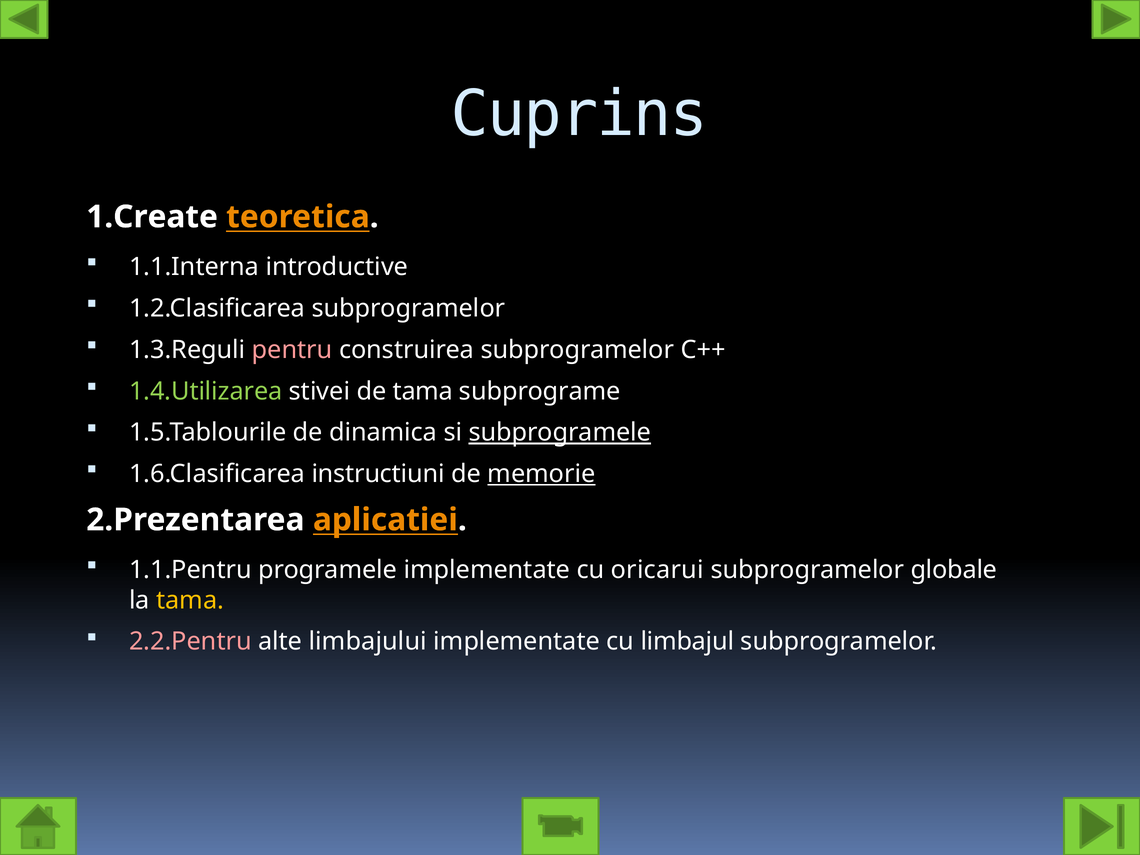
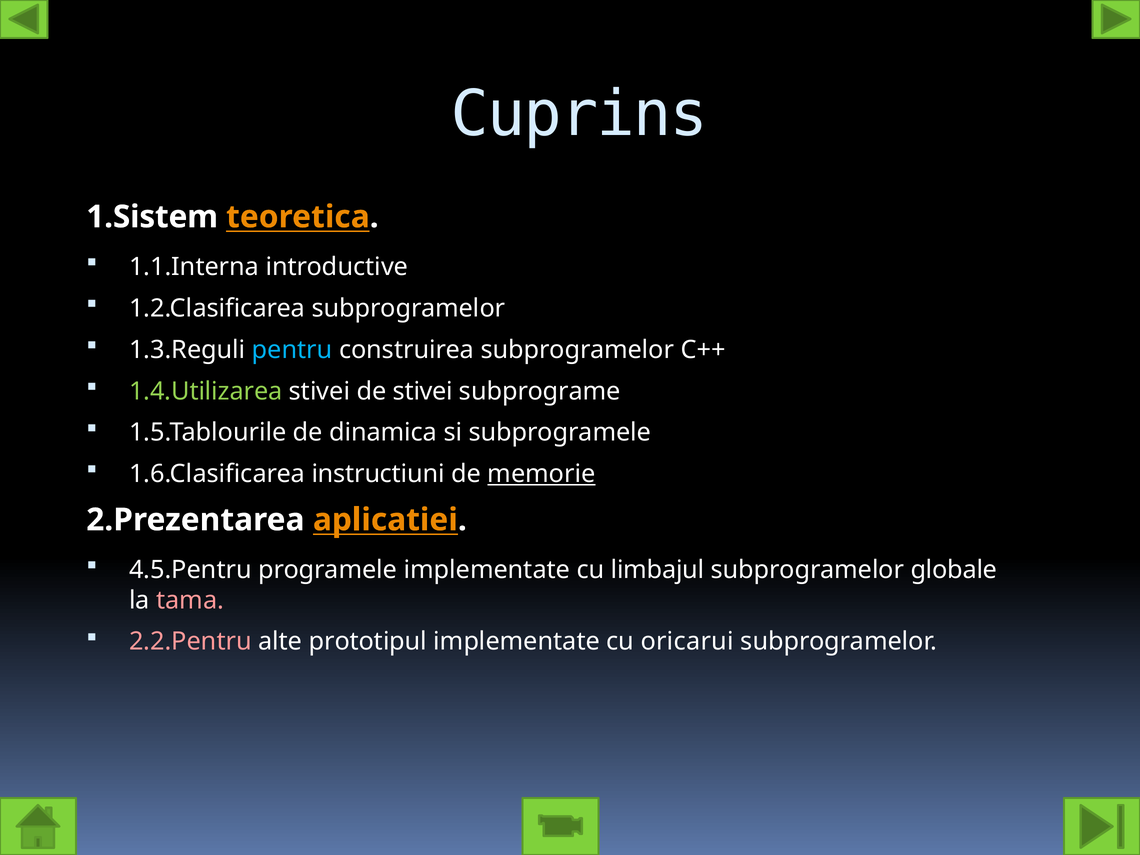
1.Create: 1.Create -> 1.Sistem
pentru colour: pink -> light blue
de tama: tama -> stivei
subprogramele underline: present -> none
1.1.Pentru: 1.1.Pentru -> 4.5.Pentru
oricarui: oricarui -> limbajul
tama at (190, 600) colour: yellow -> pink
limbajului: limbajului -> prototipul
limbajul: limbajul -> oricarui
